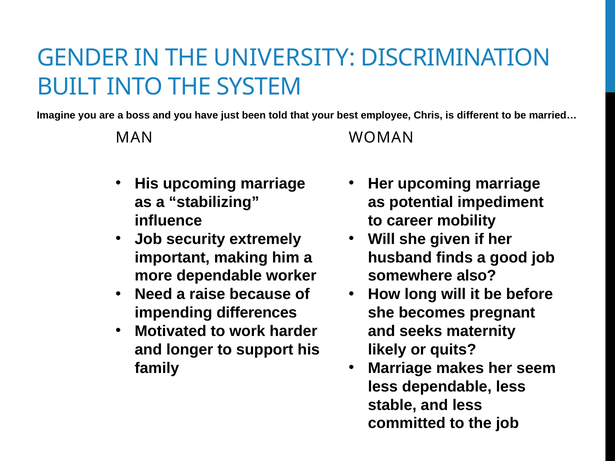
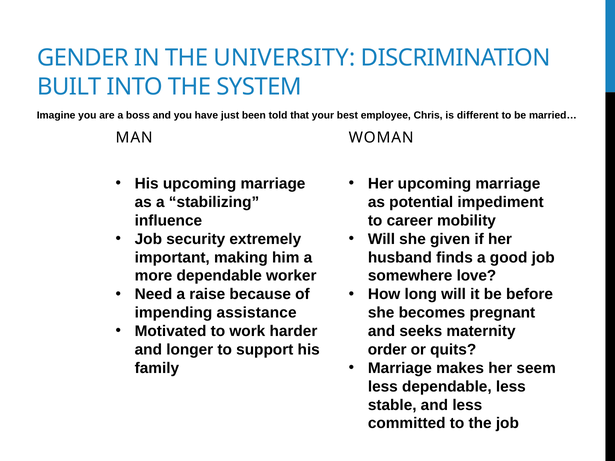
also: also -> love
differences: differences -> assistance
likely: likely -> order
